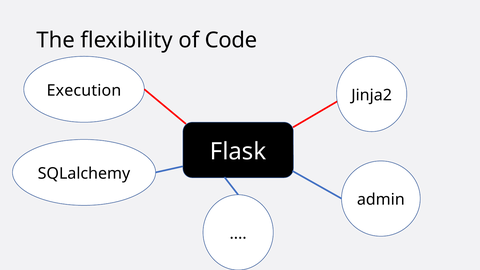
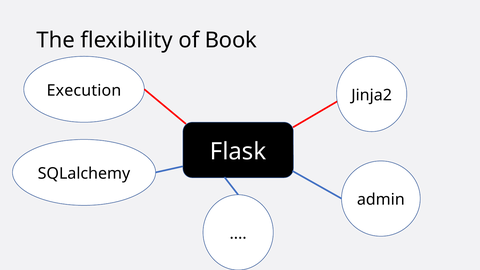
Code: Code -> Book
